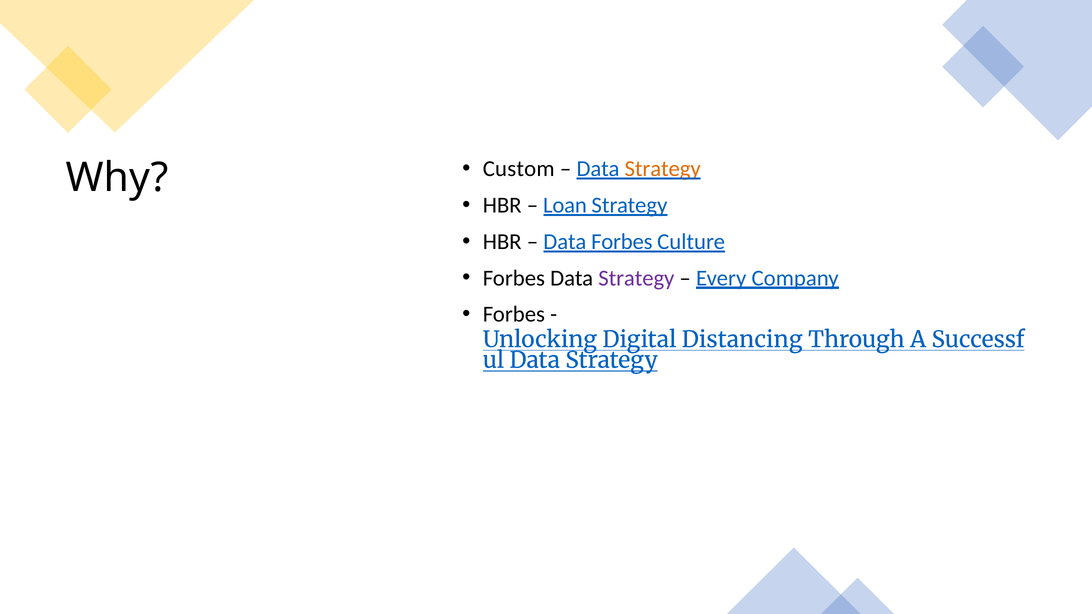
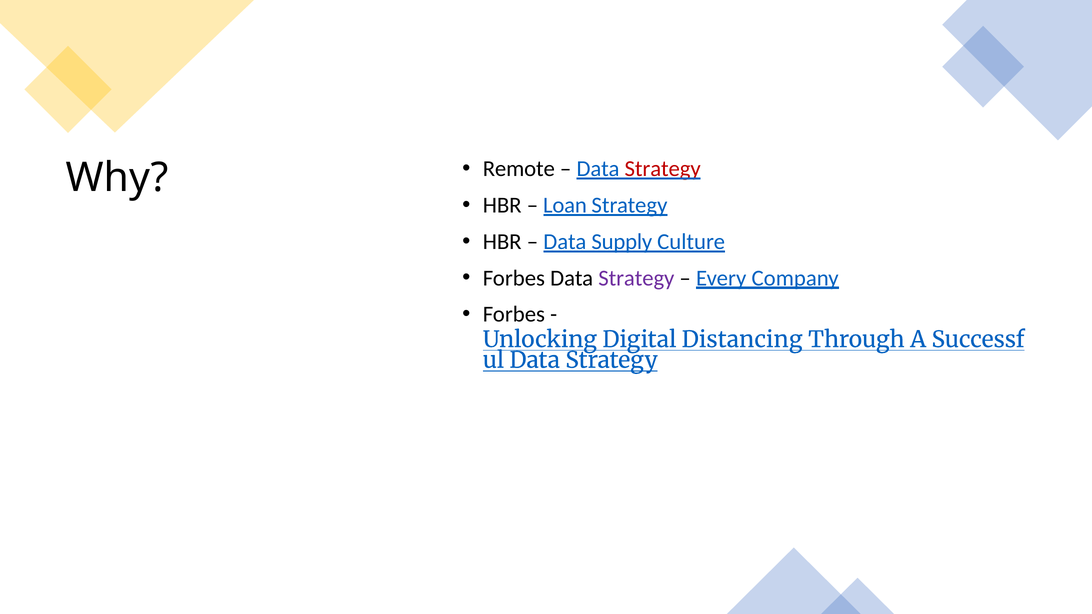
Custom: Custom -> Remote
Strategy at (663, 169) colour: orange -> red
Data Forbes: Forbes -> Supply
